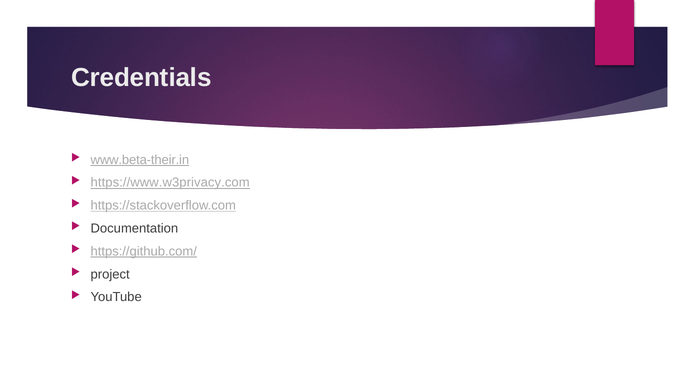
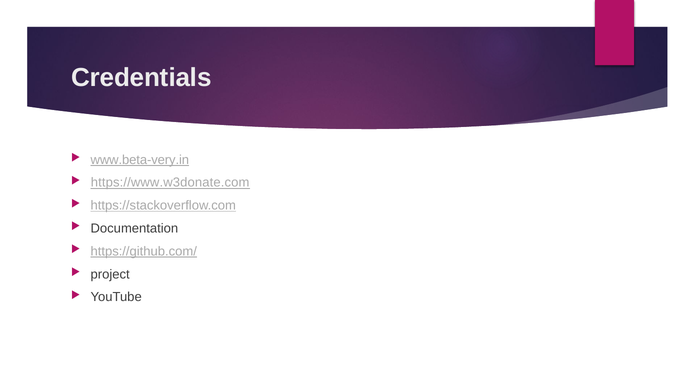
www.beta-their.in: www.beta-their.in -> www.beta-very.in
https://www.w3privacy.com: https://www.w3privacy.com -> https://www.w3donate.com
